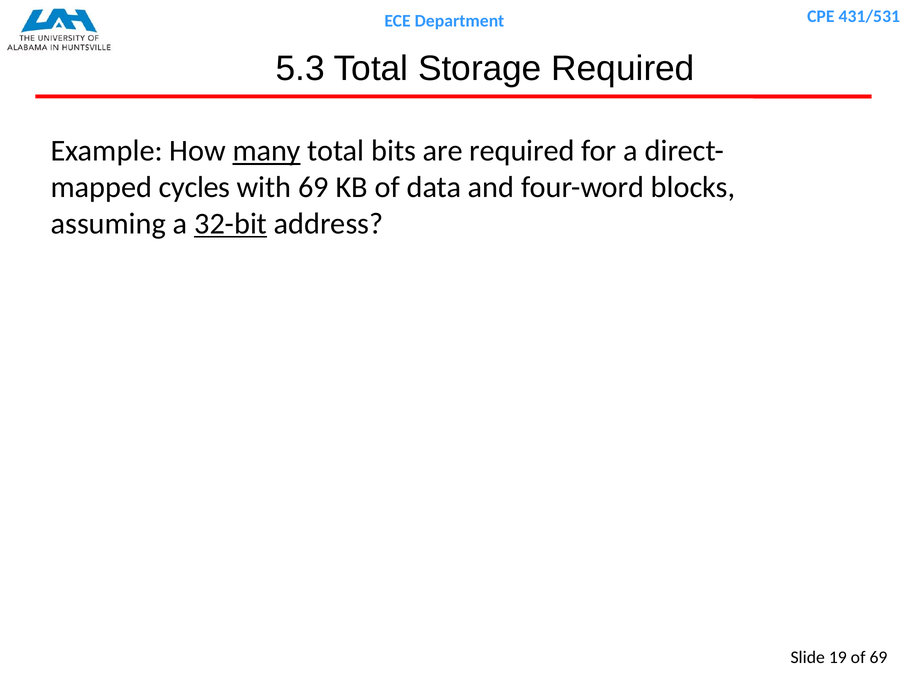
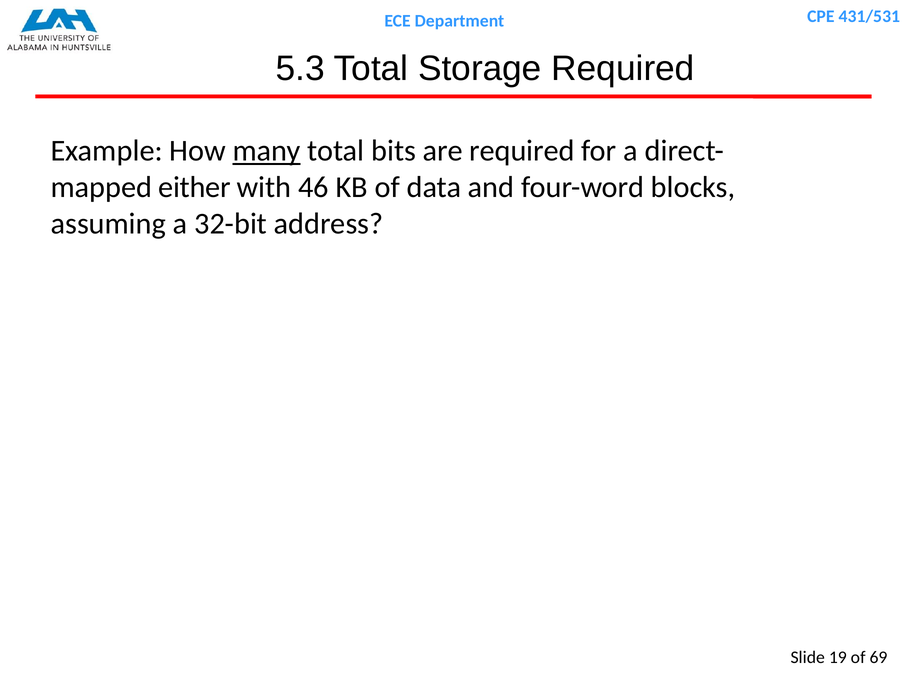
cycles: cycles -> either
with 69: 69 -> 46
32-bit underline: present -> none
